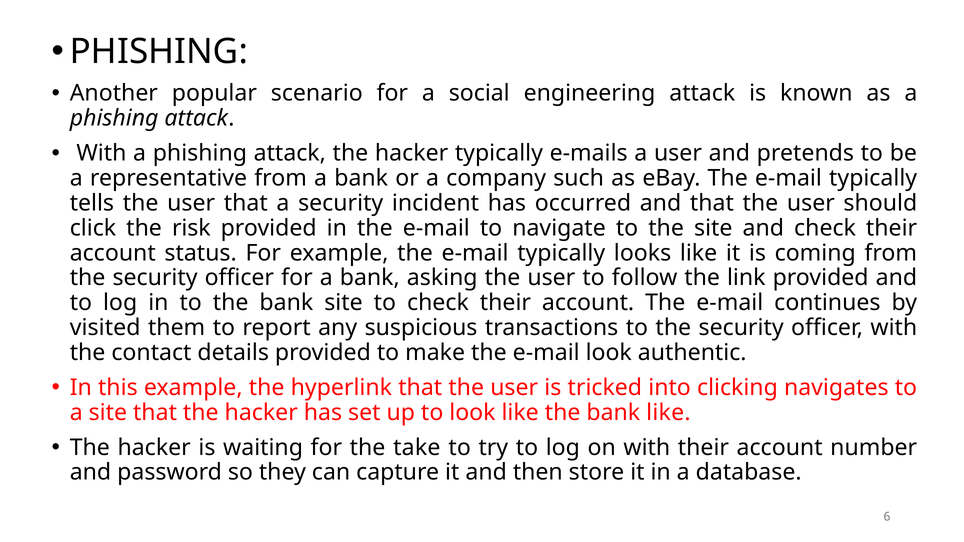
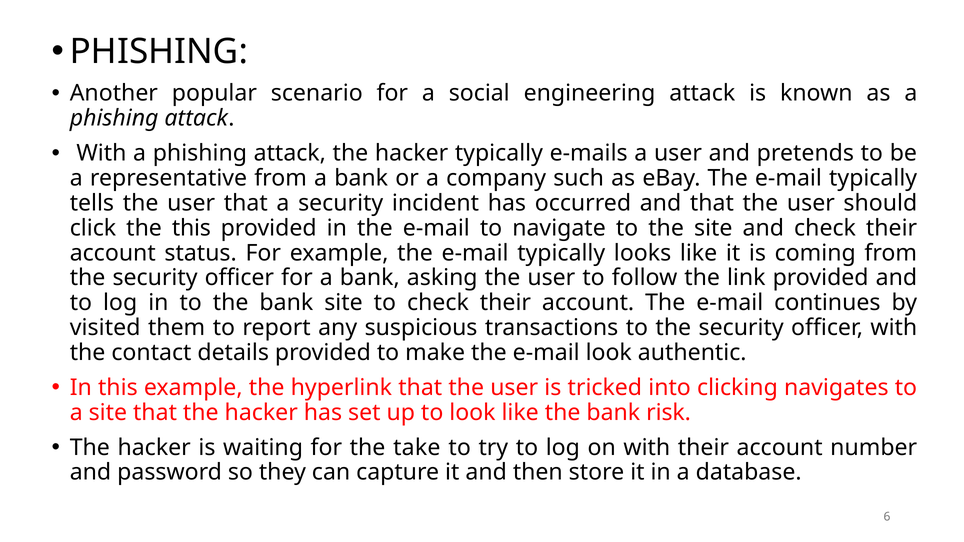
the risk: risk -> this
bank like: like -> risk
